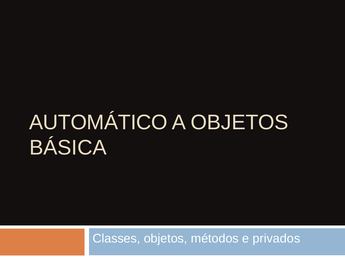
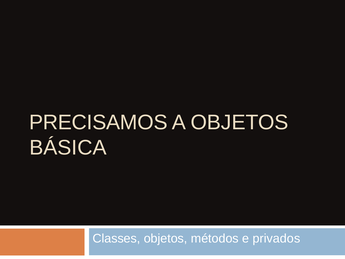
AUTOMÁTICO: AUTOMÁTICO -> PRECISAMOS
